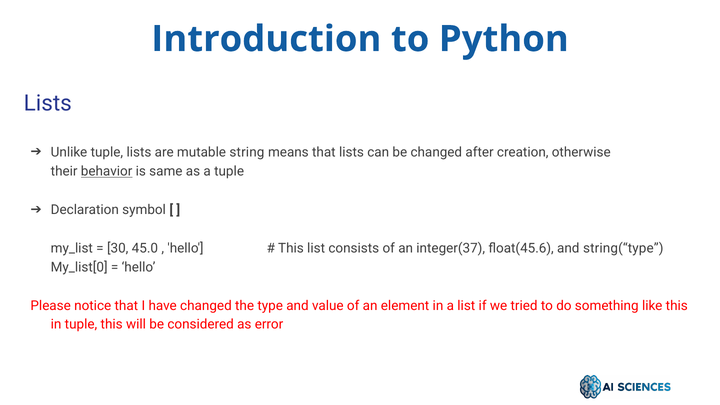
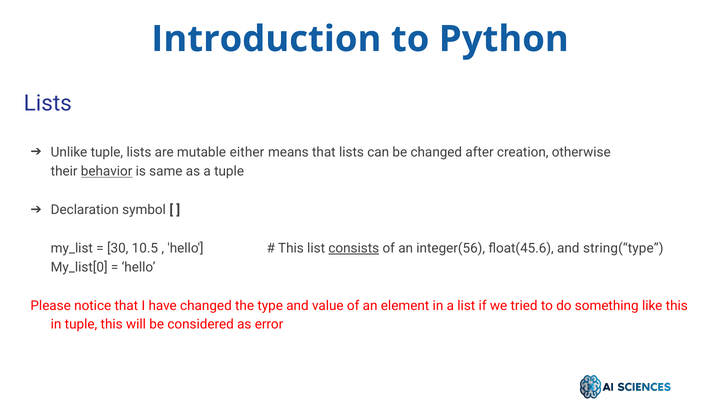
string: string -> either
45.0: 45.0 -> 10.5
consists underline: none -> present
integer(37: integer(37 -> integer(56
